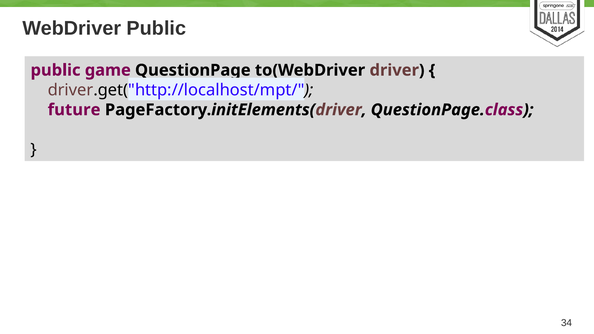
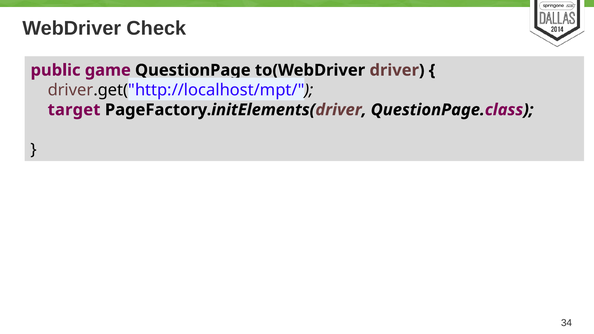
WebDriver Public: Public -> Check
future: future -> target
